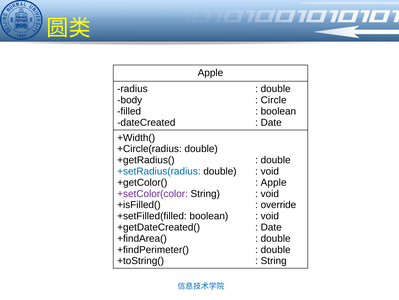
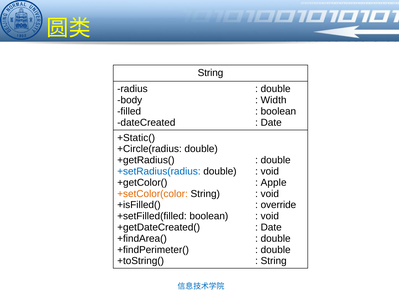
Apple at (210, 73): Apple -> String
Circle: Circle -> Width
+Width(: +Width( -> +Static(
+setColor(color colour: purple -> orange
